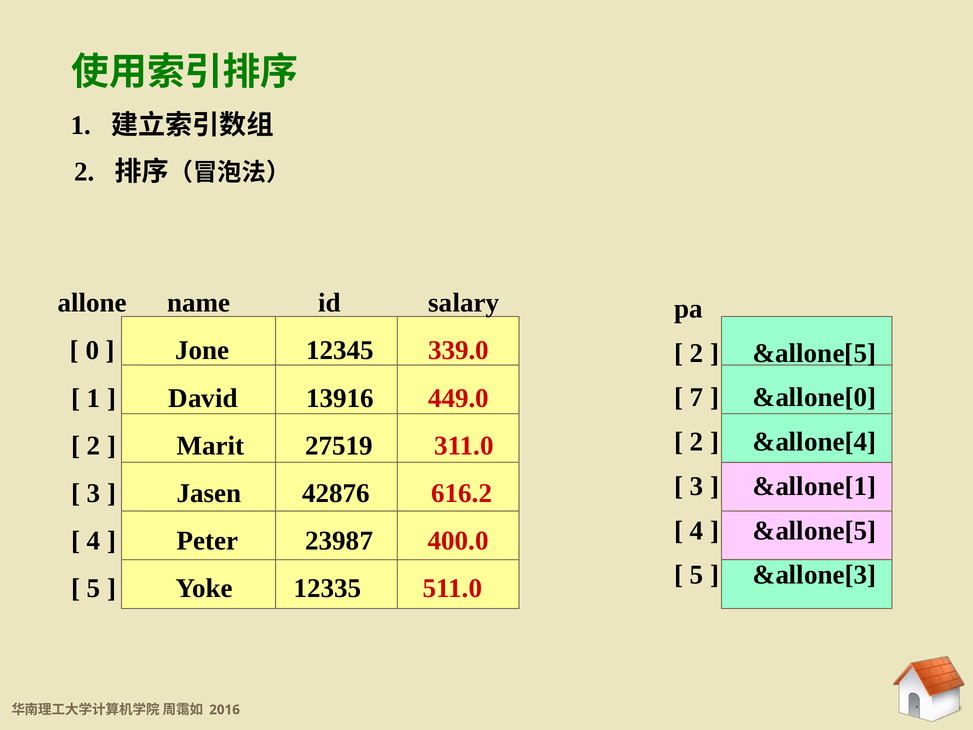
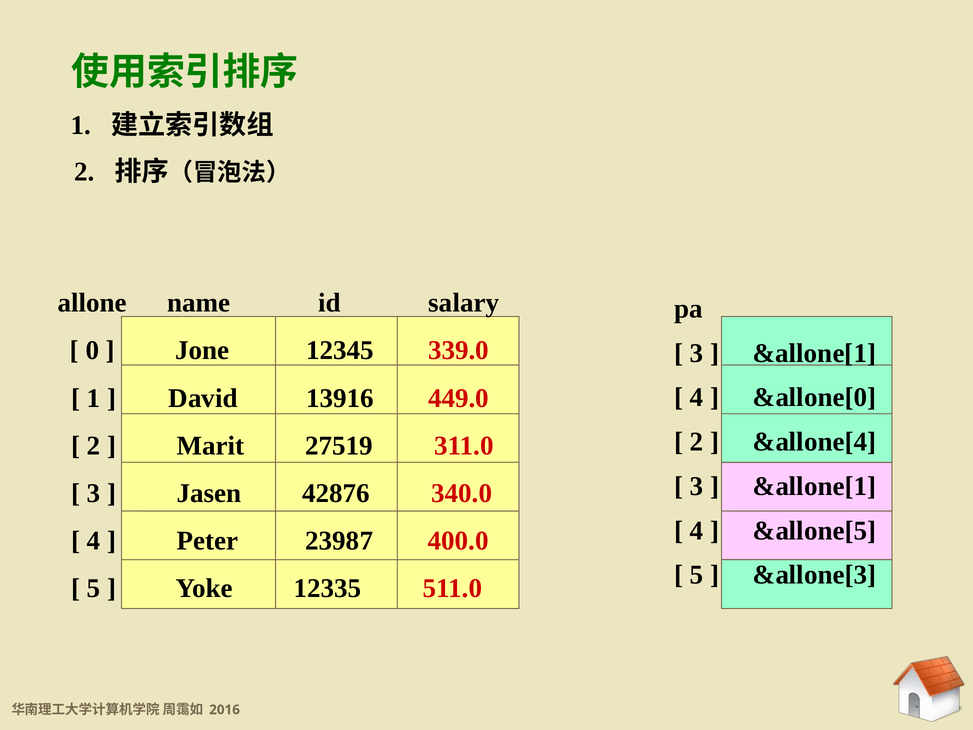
2 at (697, 353): 2 -> 3
&allone[5 at (814, 353): &allone[5 -> &allone[1
7 at (697, 397): 7 -> 4
616.2: 616.2 -> 340.0
